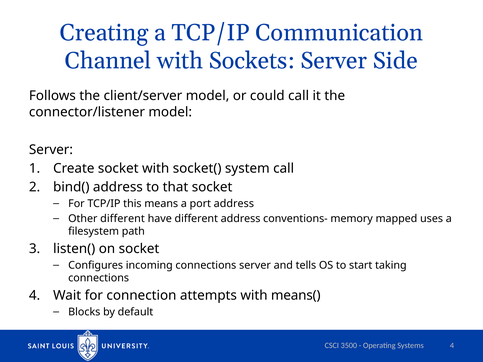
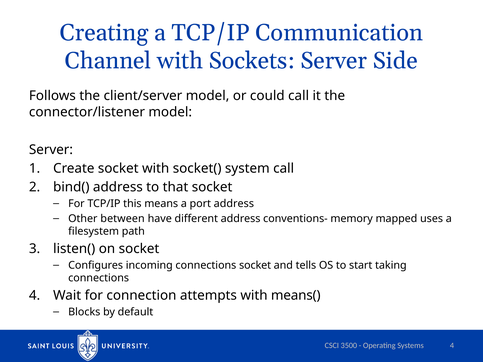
Other different: different -> between
connections server: server -> socket
